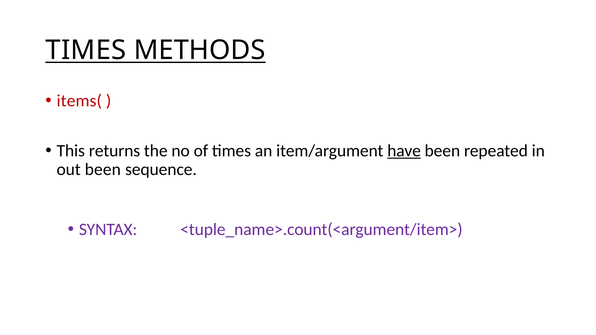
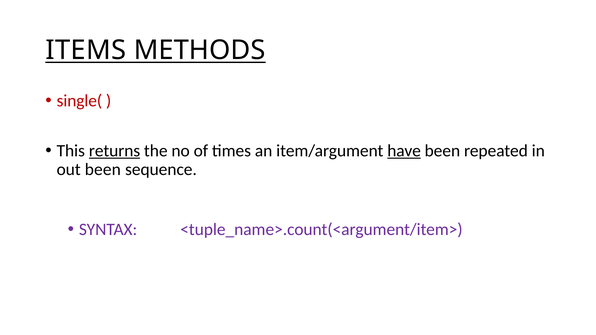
TIMES at (86, 50): TIMES -> ITEMS
items(: items( -> single(
returns underline: none -> present
